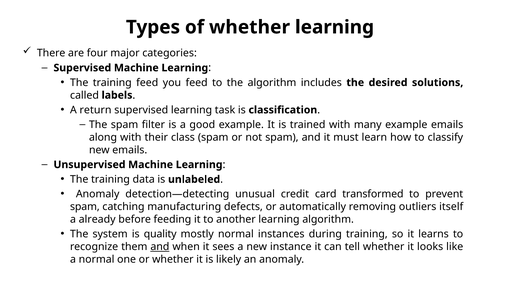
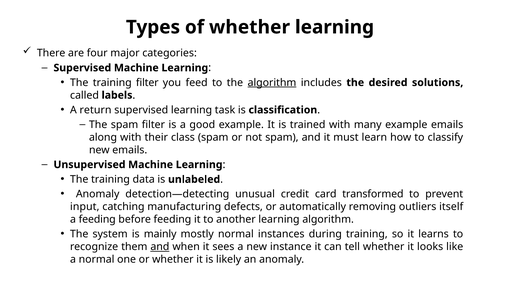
training feed: feed -> filter
algorithm at (272, 83) underline: none -> present
spam at (85, 207): spam -> input
a already: already -> feeding
quality: quality -> mainly
